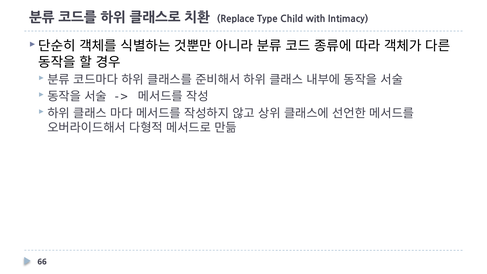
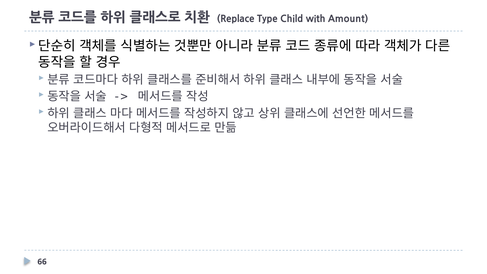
Intimacy: Intimacy -> Amount
